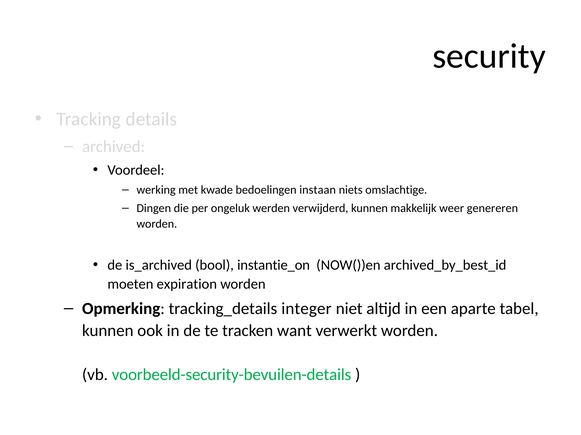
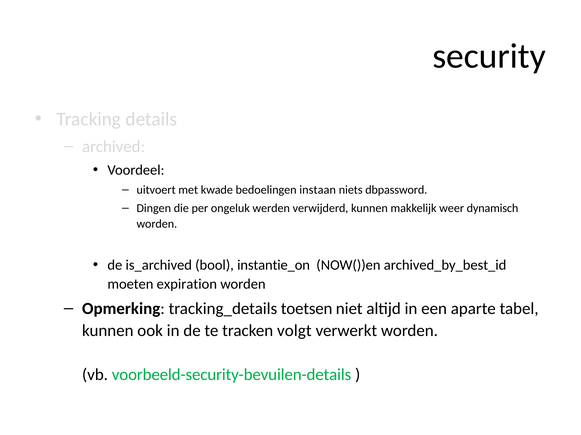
werking: werking -> uitvoert
omslachtige: omslachtige -> dbpassword
genereren: genereren -> dynamisch
integer: integer -> toetsen
want: want -> volgt
